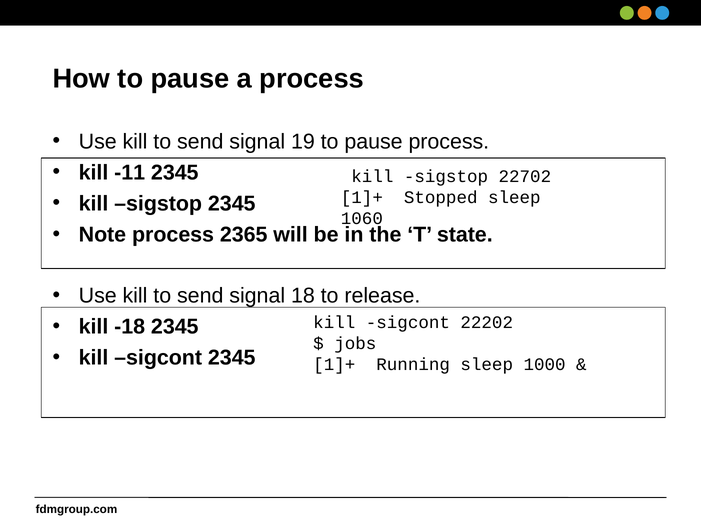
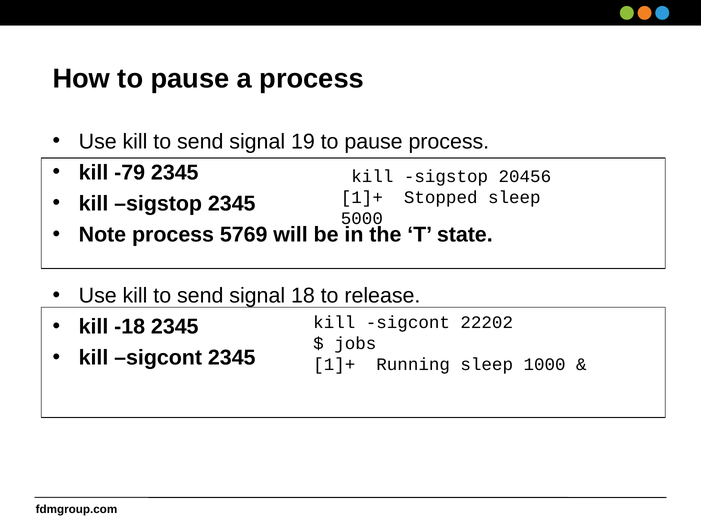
-11: -11 -> -79
22702: 22702 -> 20456
1060: 1060 -> 5000
2365: 2365 -> 5769
